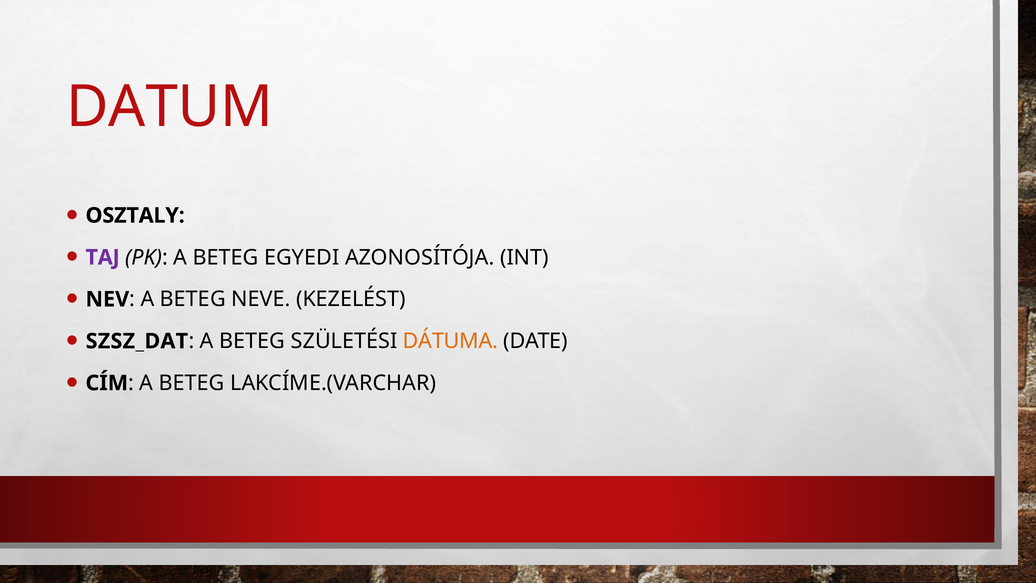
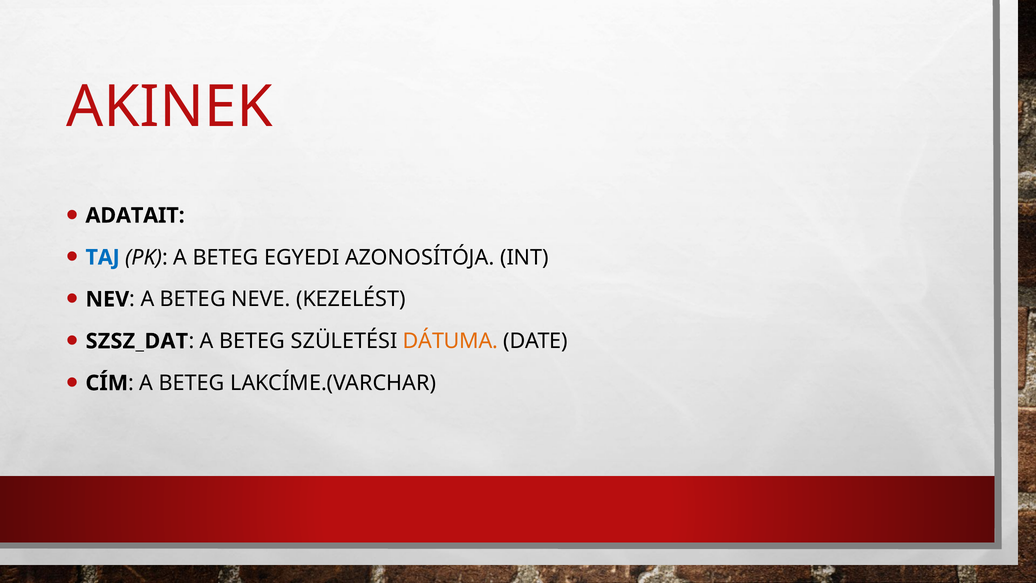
DATUM: DATUM -> AKINEK
OSZTALY: OSZTALY -> ADATAIT
TAJ colour: purple -> blue
